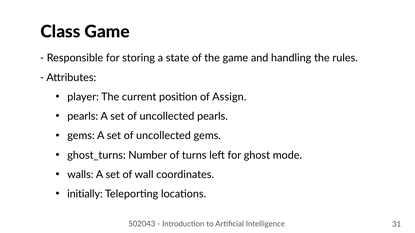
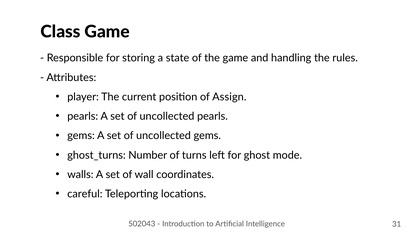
initially: initially -> careful
